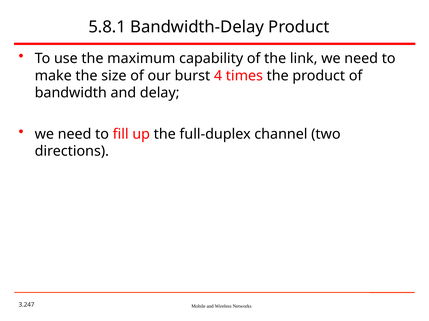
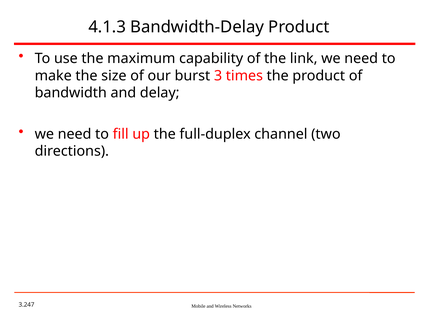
5.8.1: 5.8.1 -> 4.1.3
4: 4 -> 3
